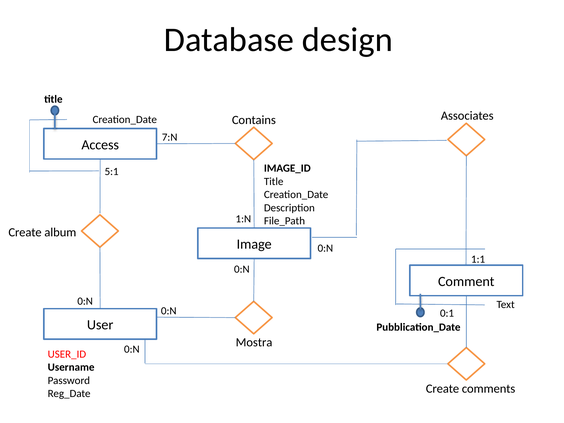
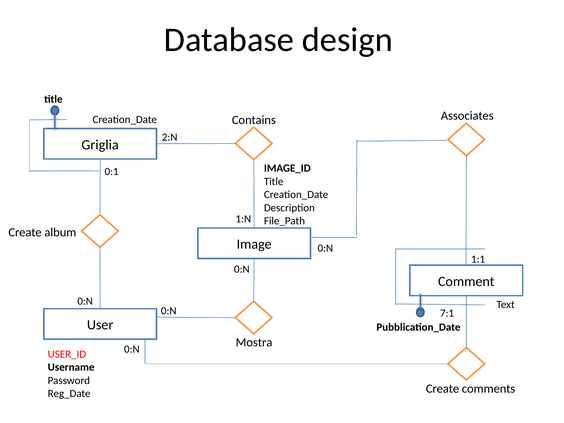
7:N: 7:N -> 2:N
Access: Access -> Griglia
5:1: 5:1 -> 0:1
0:1: 0:1 -> 7:1
